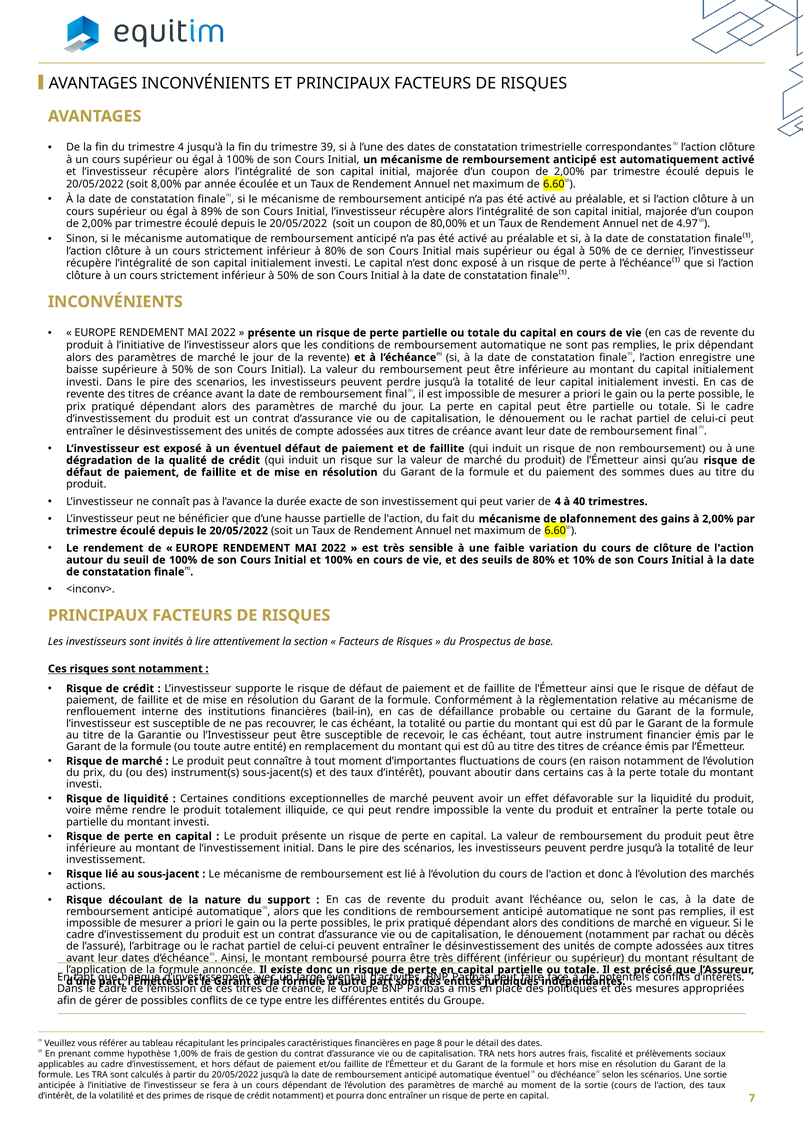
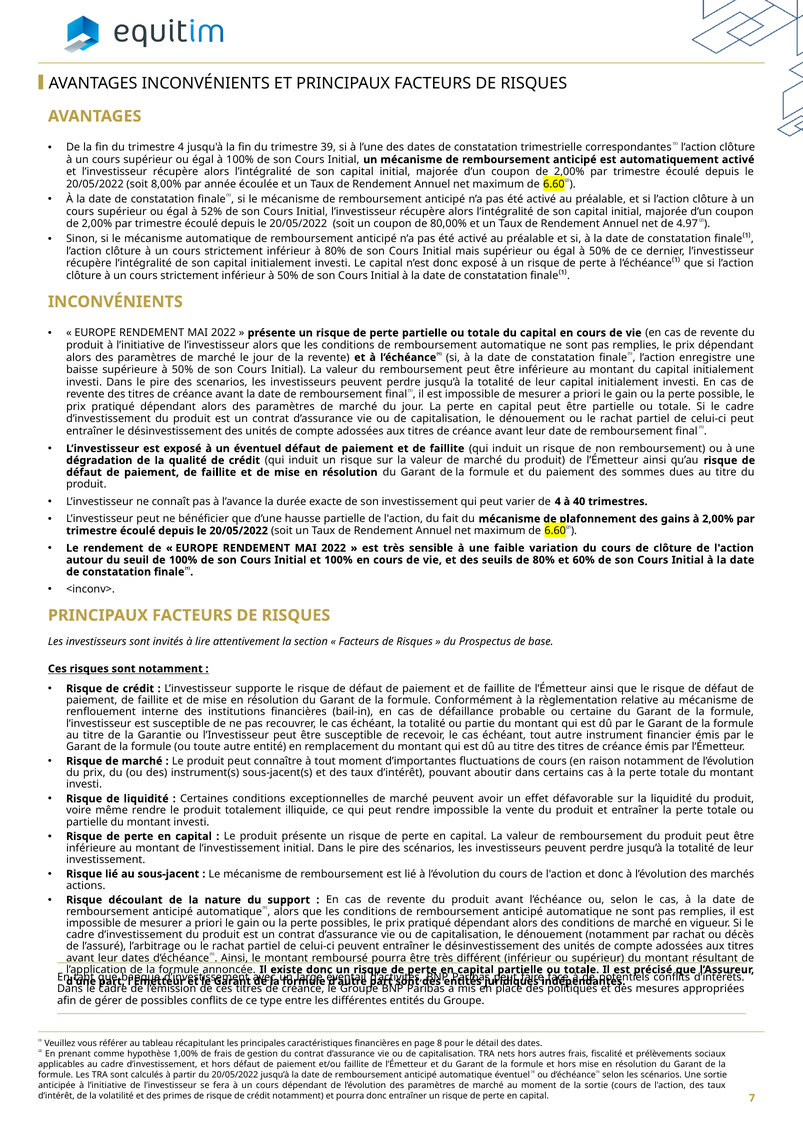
89%: 89% -> 52%
10%: 10% -> 60%
